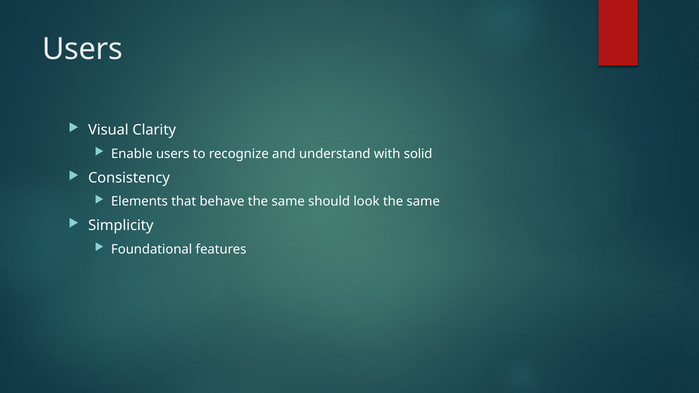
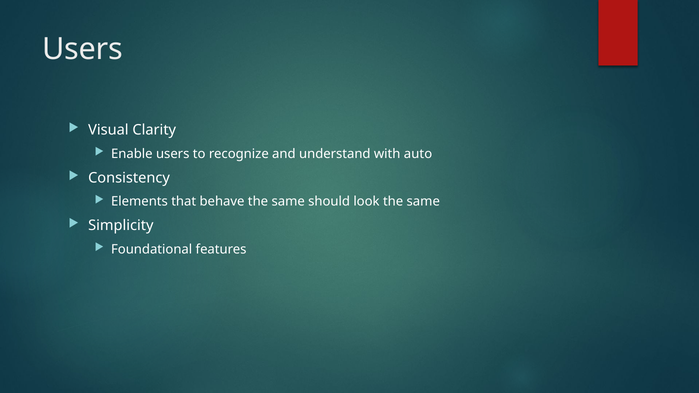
solid: solid -> auto
